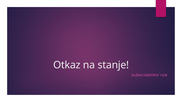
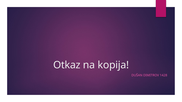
stanje: stanje -> kopija
